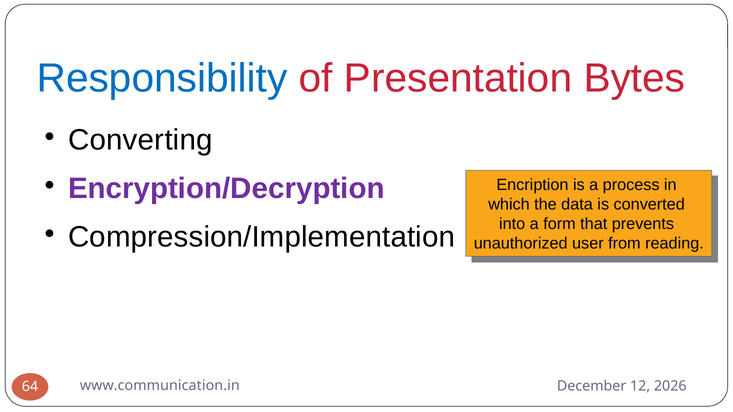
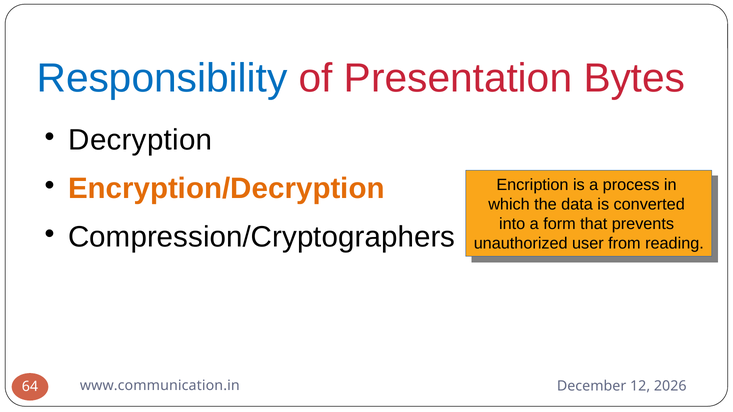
Converting: Converting -> Decryption
Encryption/Decryption colour: purple -> orange
Compression/Implementation: Compression/Implementation -> Compression/Cryptographers
